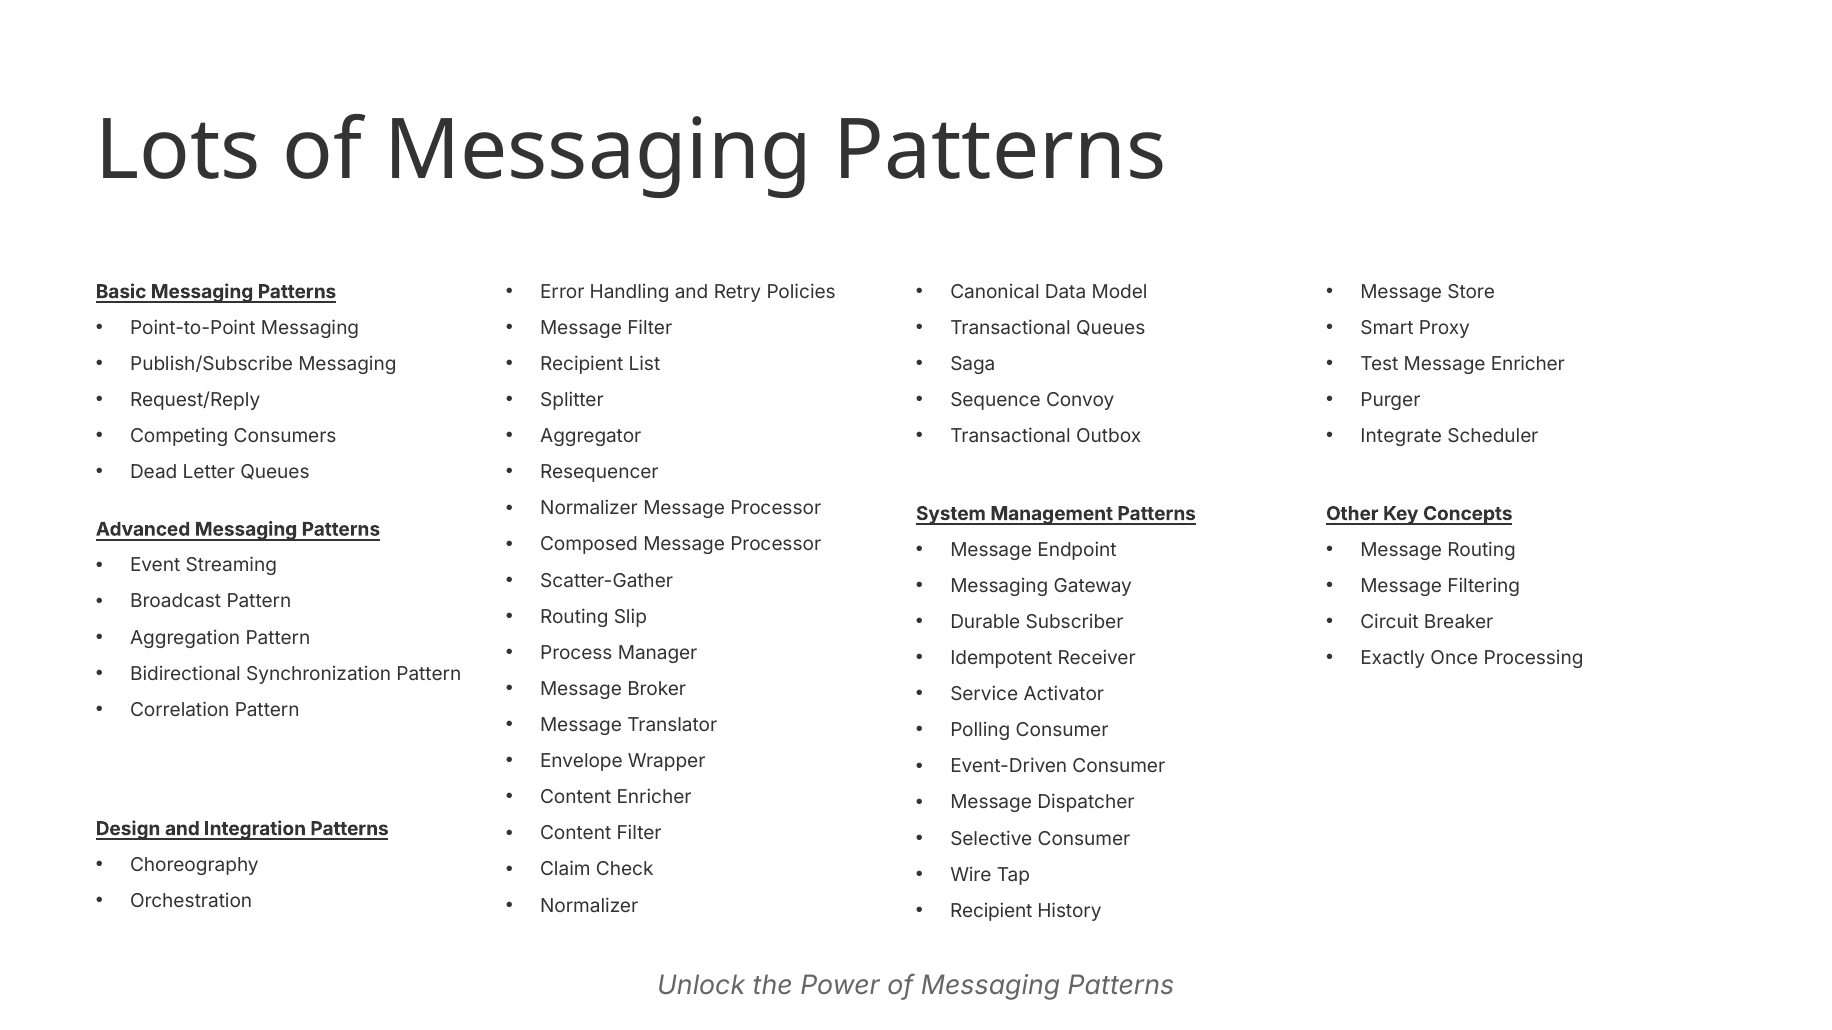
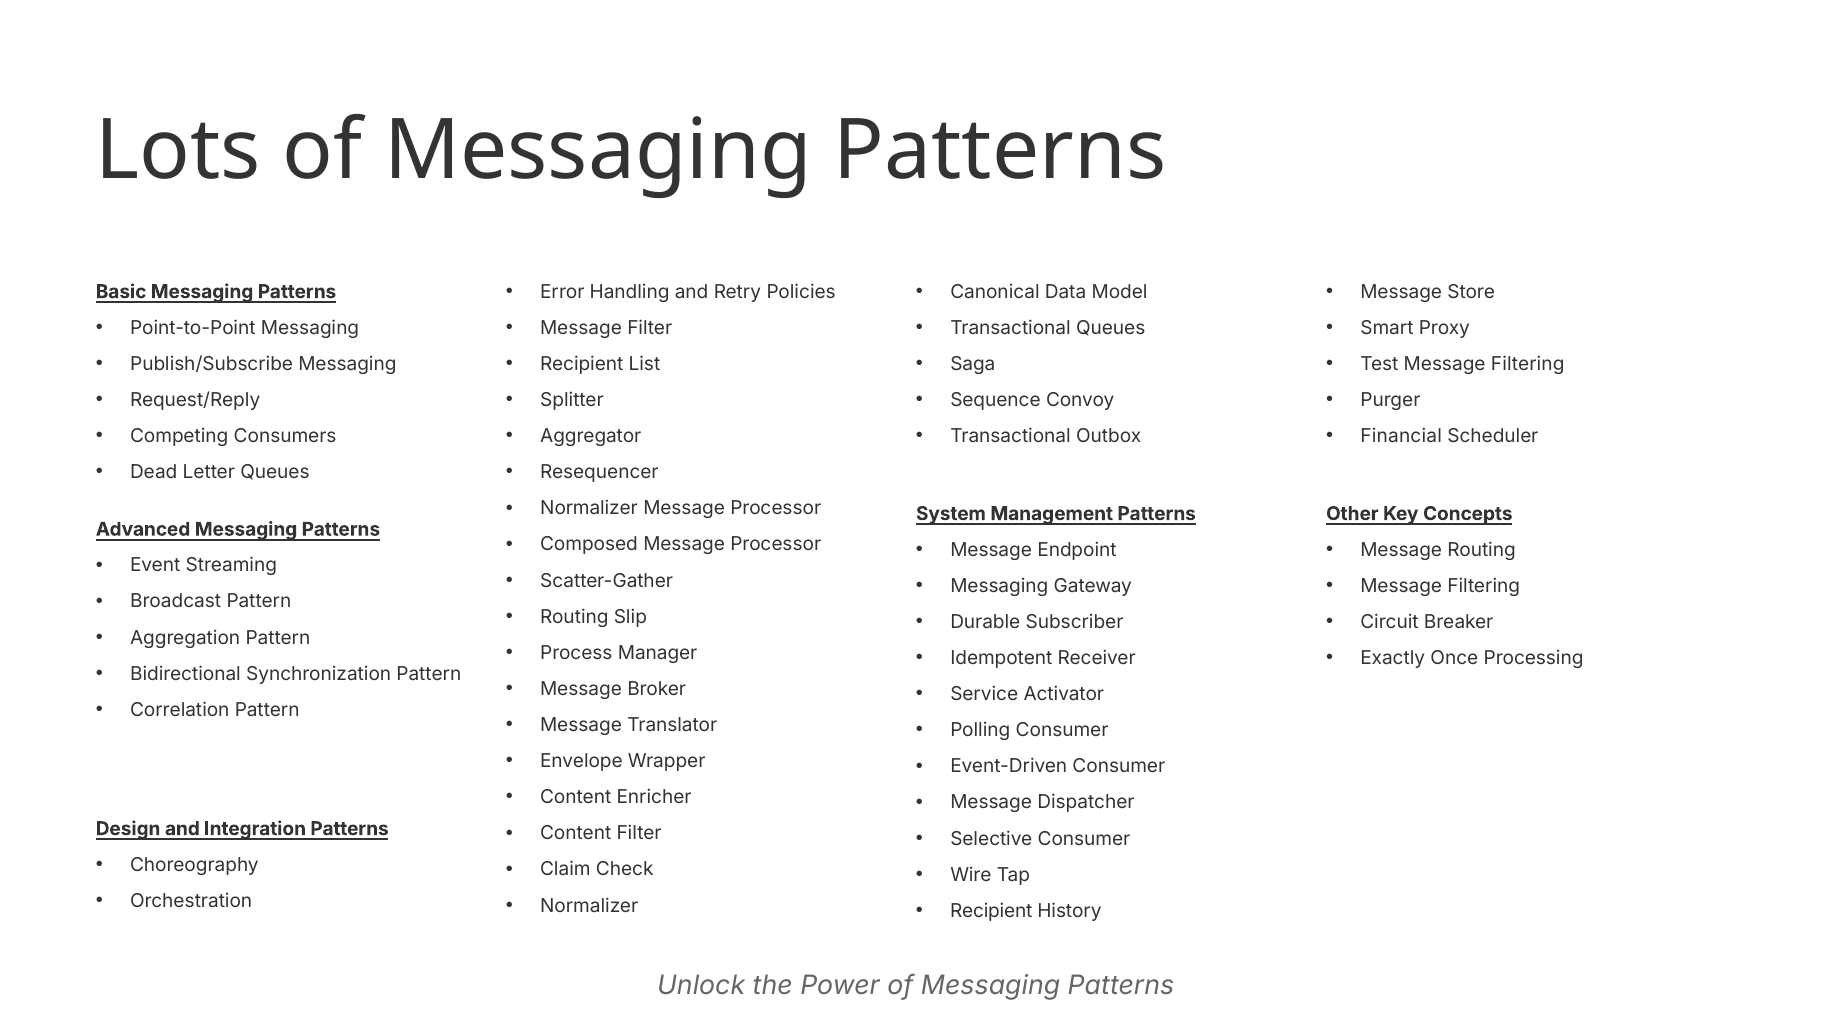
Test Message Enricher: Enricher -> Filtering
Integrate: Integrate -> Financial
